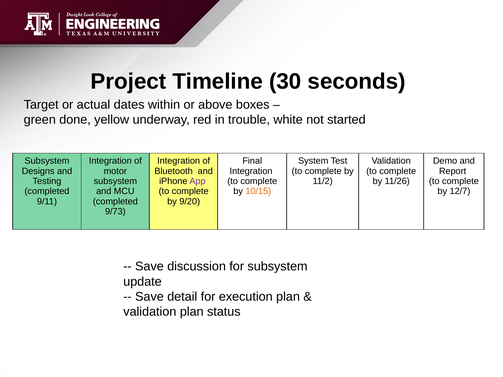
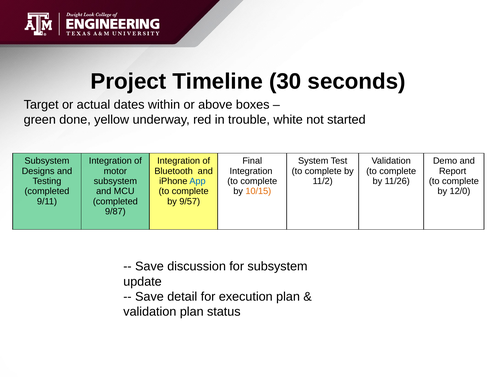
App colour: purple -> blue
12/7: 12/7 -> 12/0
9/20: 9/20 -> 9/57
9/73: 9/73 -> 9/87
